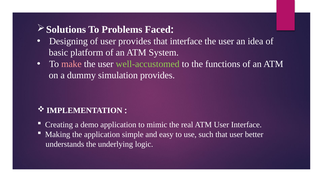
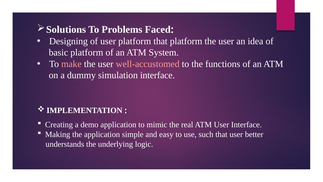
user provides: provides -> platform
that interface: interface -> platform
well-accustomed colour: light green -> pink
simulation provides: provides -> interface
